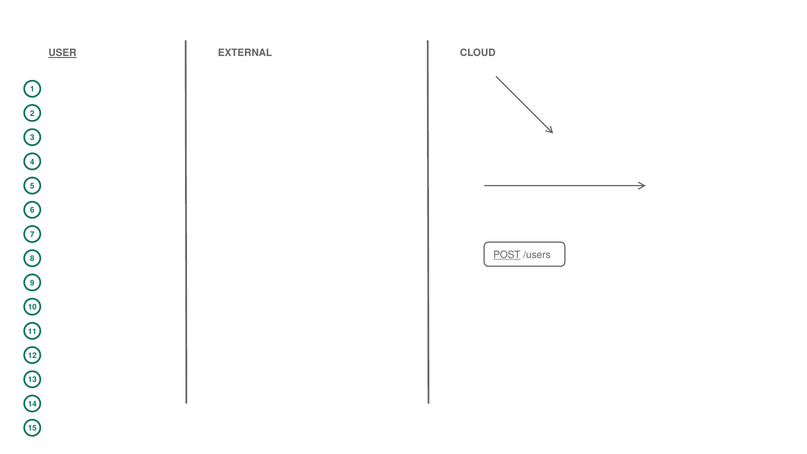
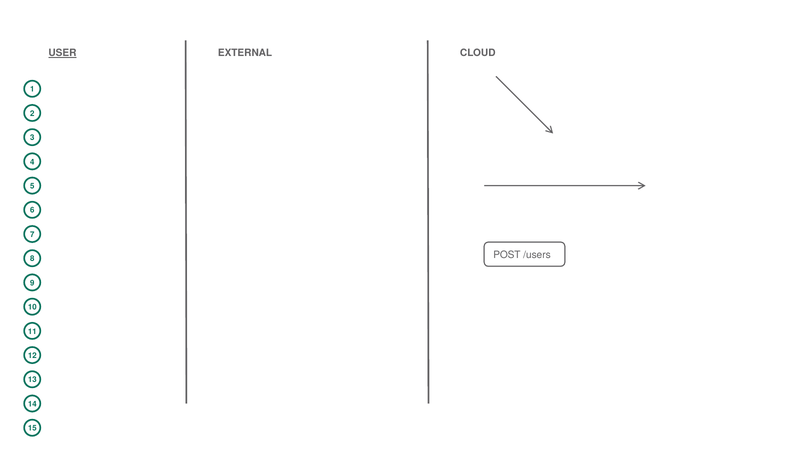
POST underline: present -> none
